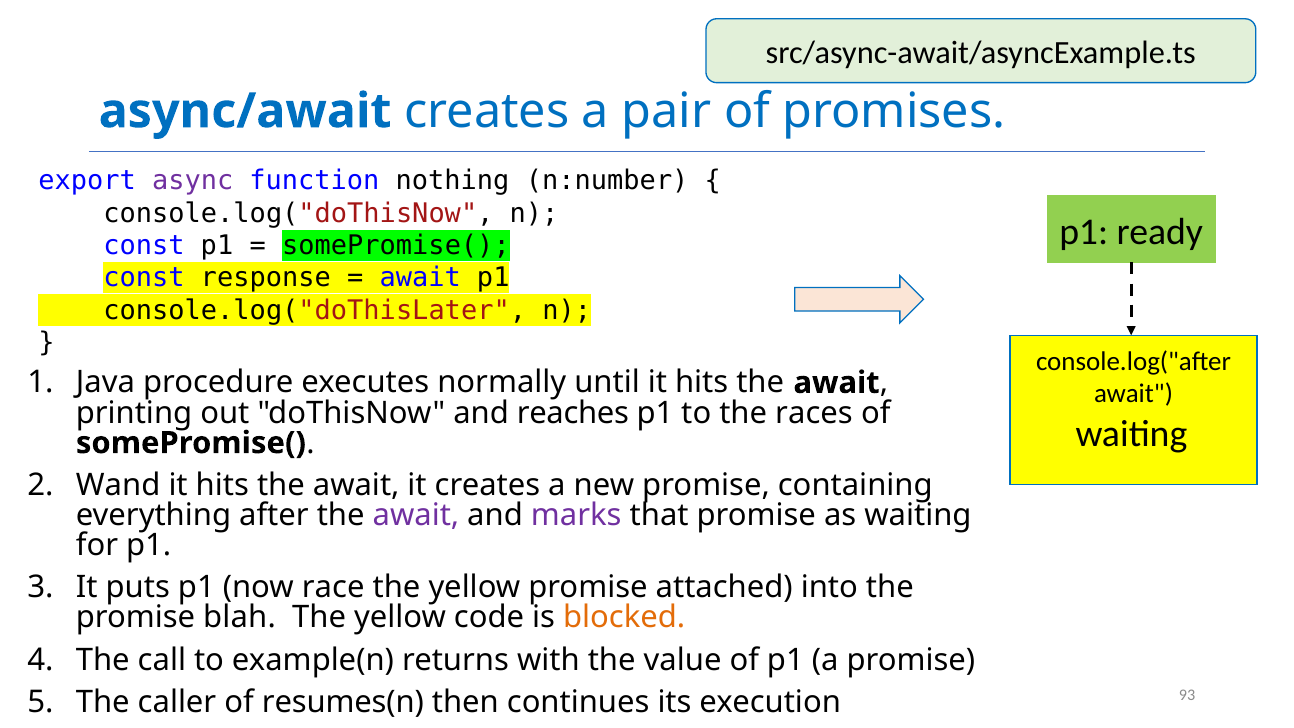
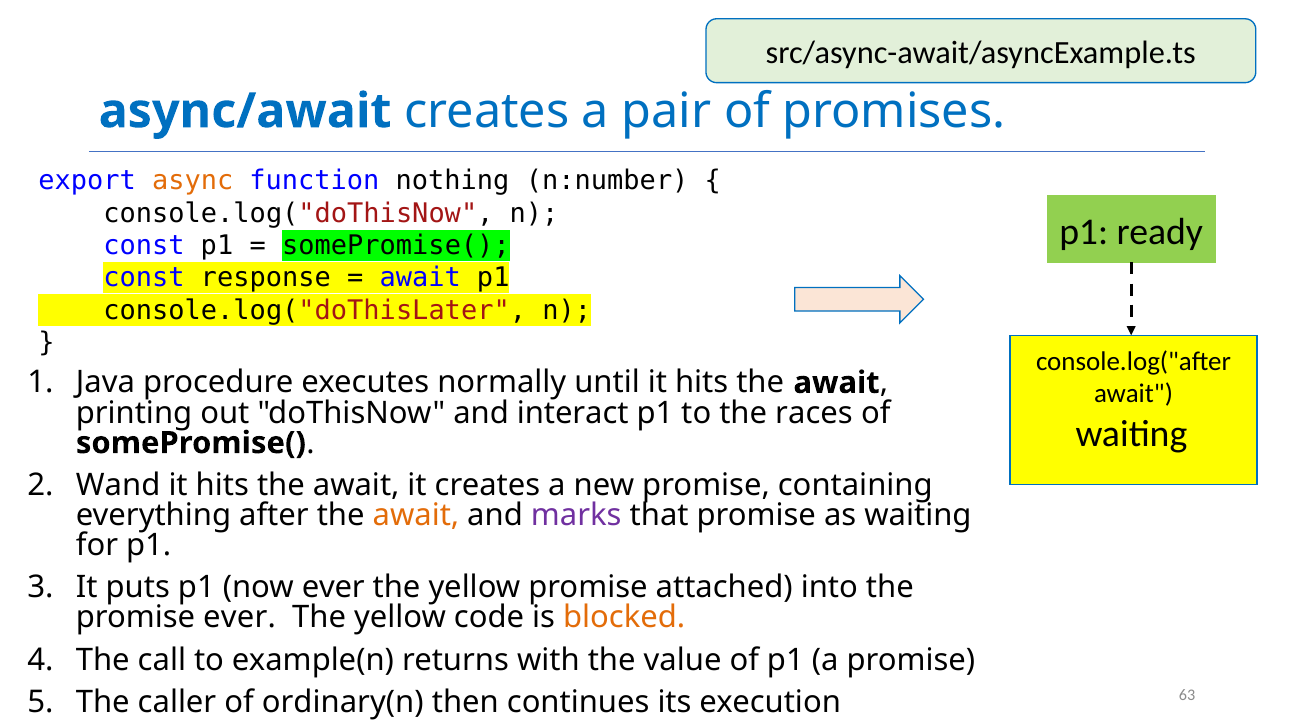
async colour: purple -> orange
reaches: reaches -> interact
await at (416, 515) colour: purple -> orange
now race: race -> ever
promise blah: blah -> ever
resumes(n: resumes(n -> ordinary(n
93: 93 -> 63
